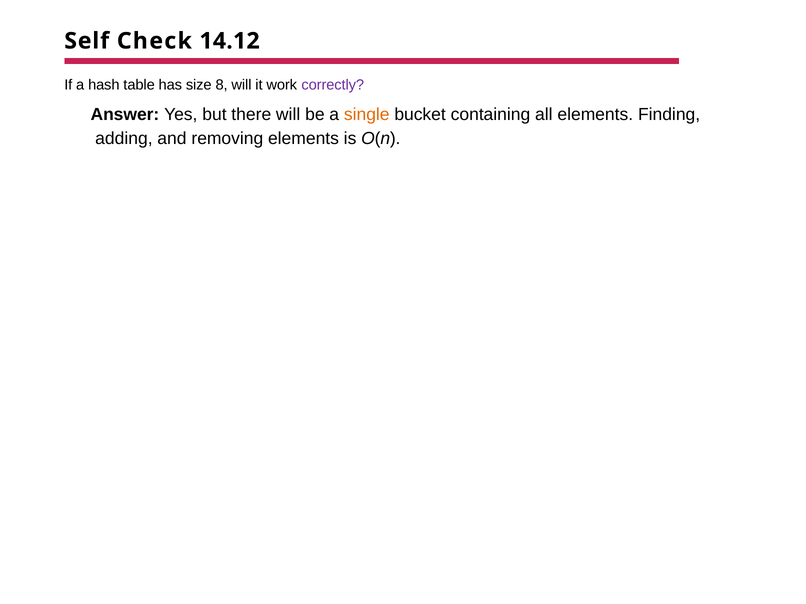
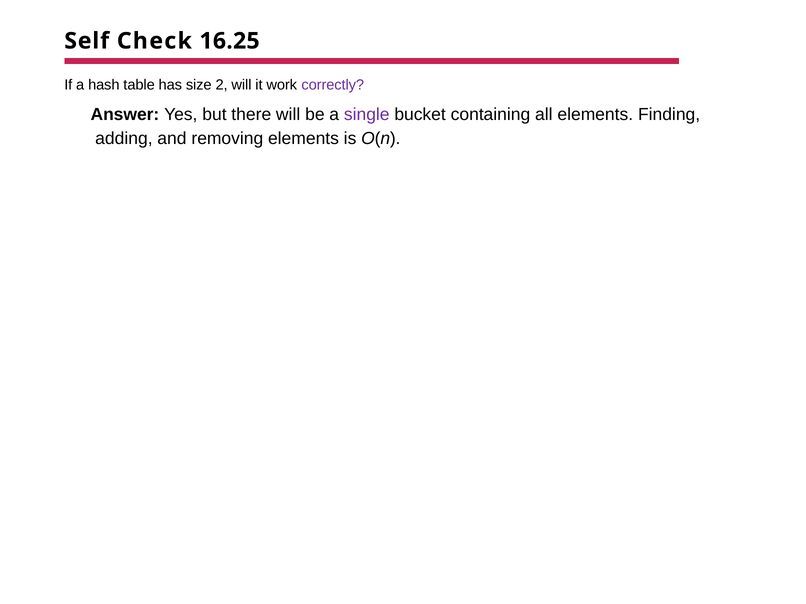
14.12: 14.12 -> 16.25
8: 8 -> 2
single colour: orange -> purple
